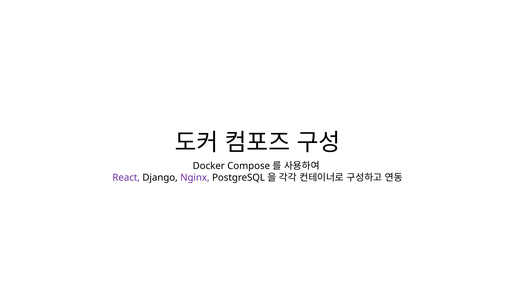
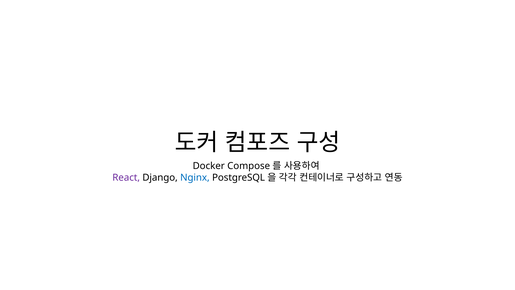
Nginx colour: purple -> blue
